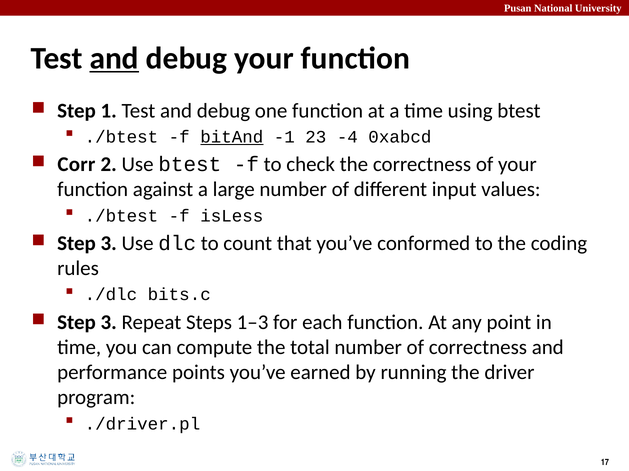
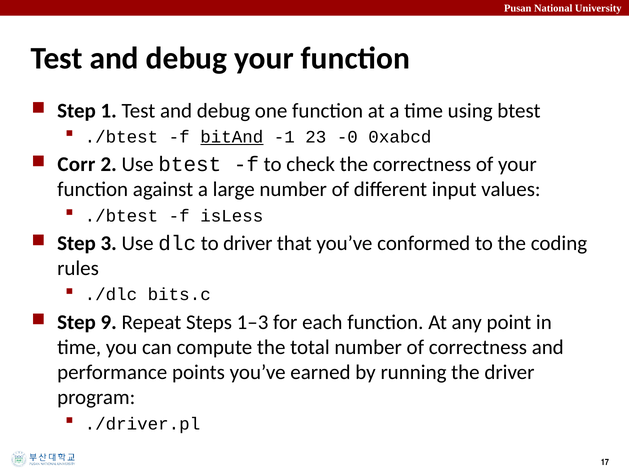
and at (114, 58) underline: present -> none
-4: -4 -> -0
to count: count -> driver
3 at (109, 323): 3 -> 9
